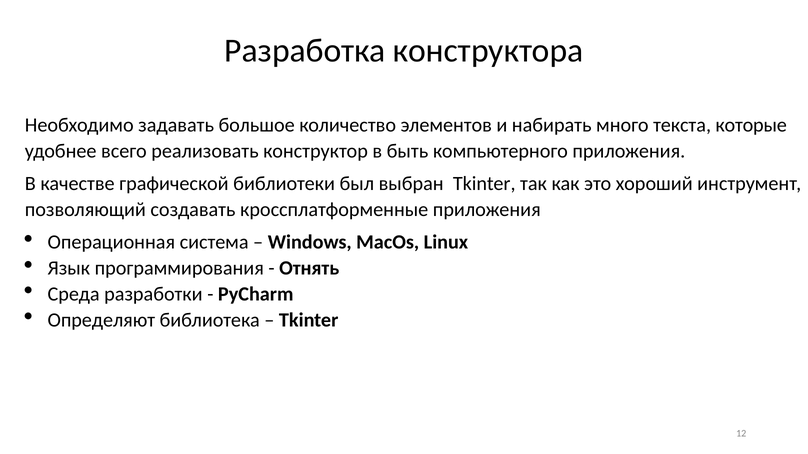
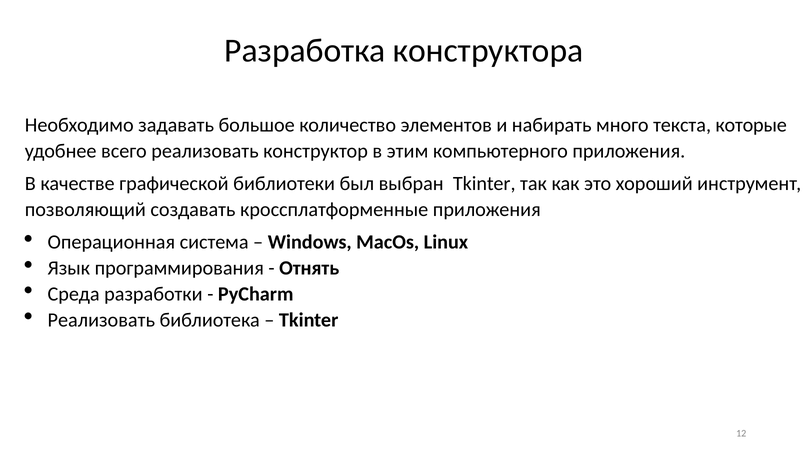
быть: быть -> этим
Определяют at (101, 320): Определяют -> Реализовать
